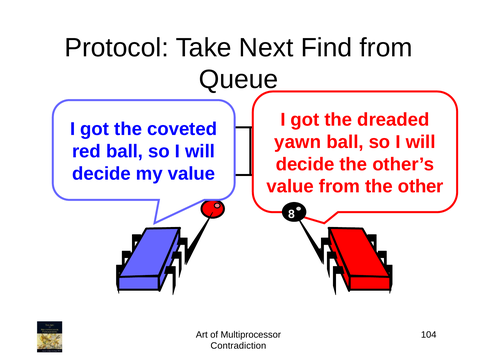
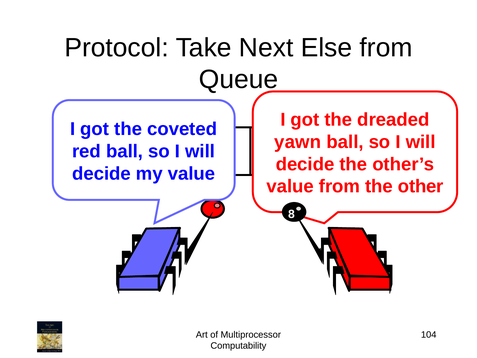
Find: Find -> Else
Contradiction: Contradiction -> Computability
